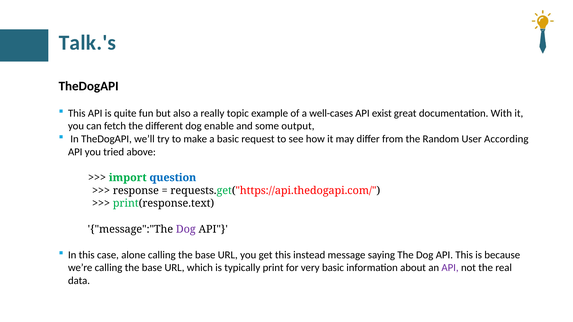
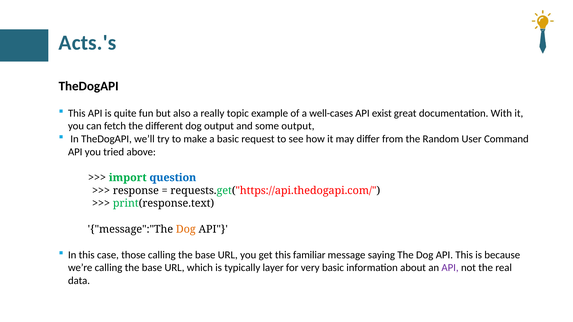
Talk.'s: Talk.'s -> Acts.'s
dog enable: enable -> output
According: According -> Command
Dog at (186, 229) colour: purple -> orange
alone: alone -> those
instead: instead -> familiar
print: print -> layer
